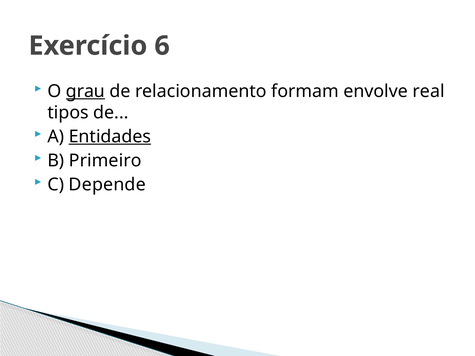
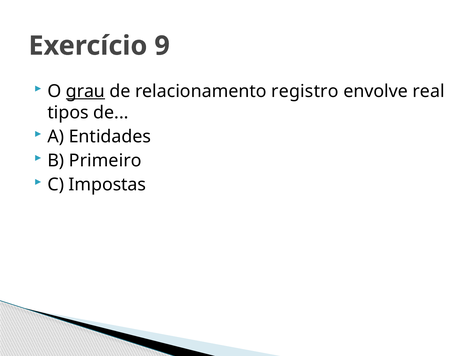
6: 6 -> 9
formam: formam -> registro
Entidades underline: present -> none
Depende: Depende -> Impostas
